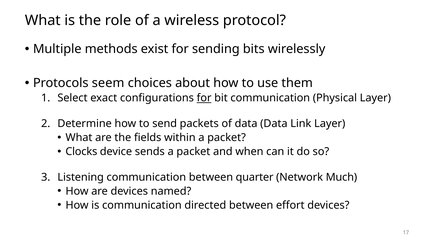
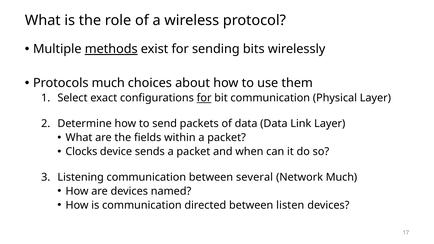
methods underline: none -> present
Protocols seem: seem -> much
quarter: quarter -> several
effort: effort -> listen
